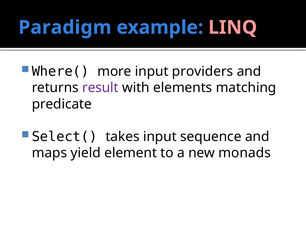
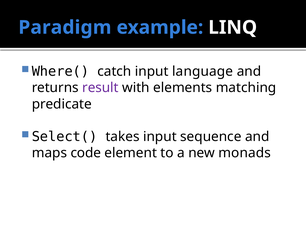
LINQ colour: pink -> white
more: more -> catch
providers: providers -> language
yield: yield -> code
